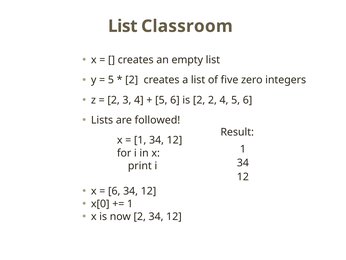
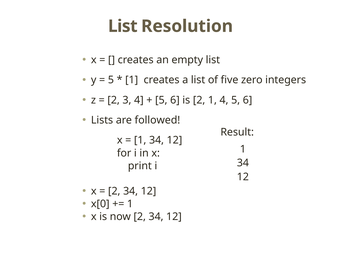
Classroom: Classroom -> Resolution
2 at (132, 80): 2 -> 1
2 2: 2 -> 1
6 at (114, 191): 6 -> 2
